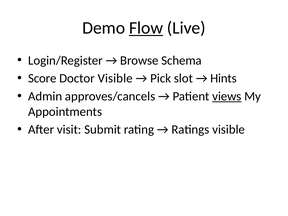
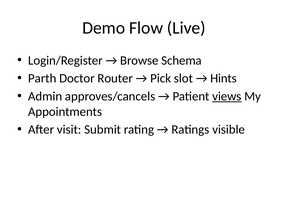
Flow underline: present -> none
Score: Score -> Parth
Doctor Visible: Visible -> Router
